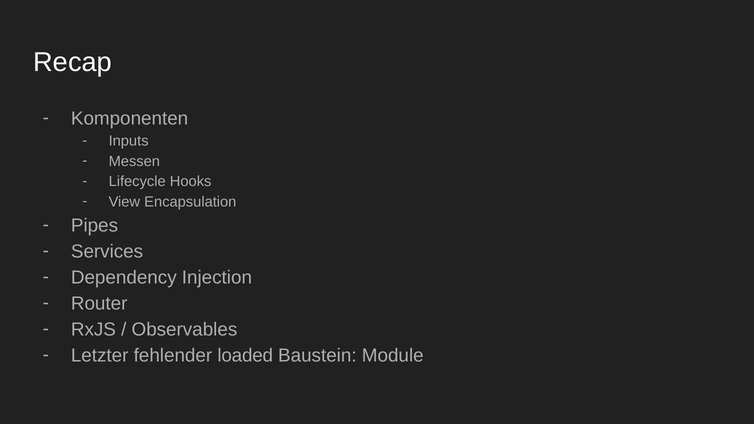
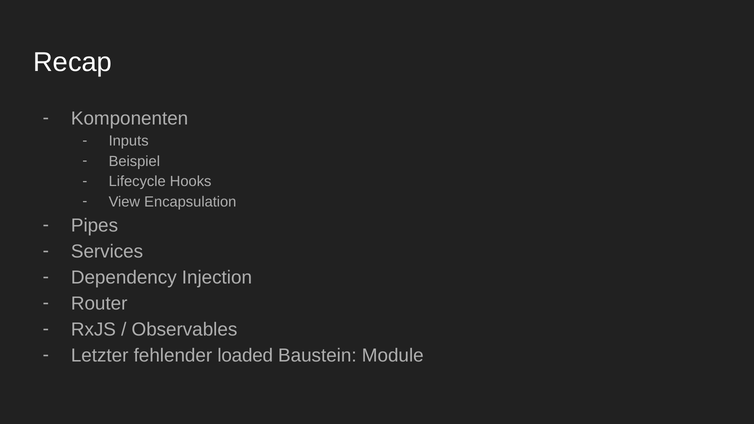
Messen: Messen -> Beispiel
